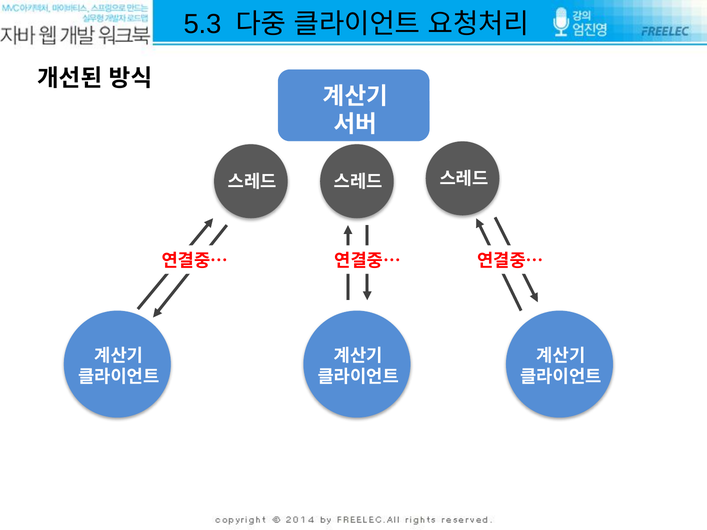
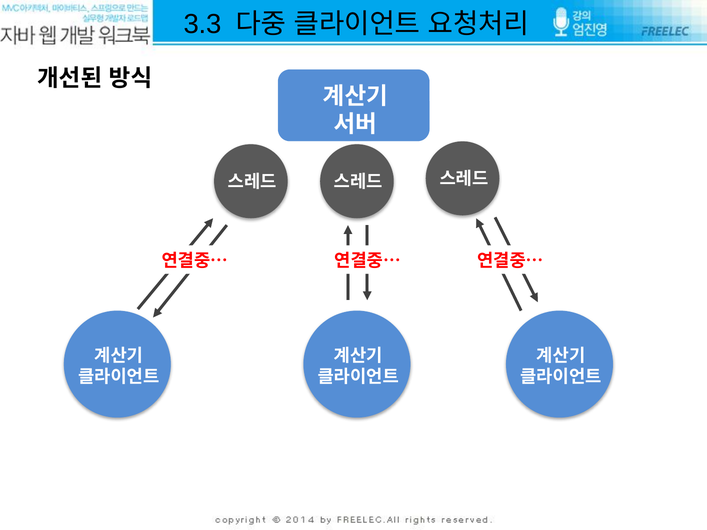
5.3: 5.3 -> 3.3
